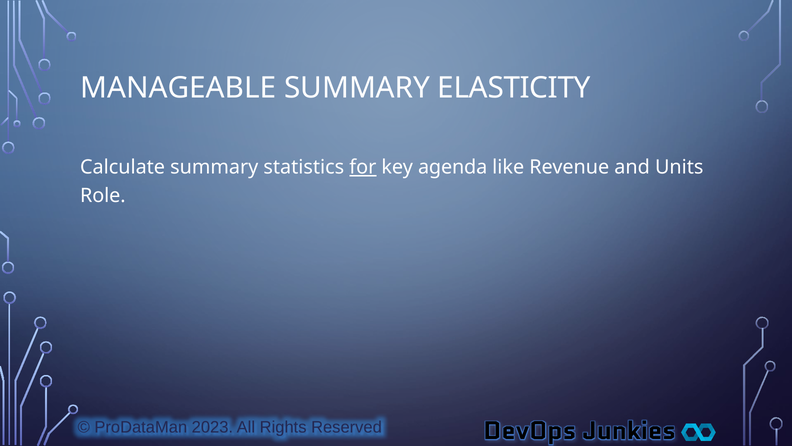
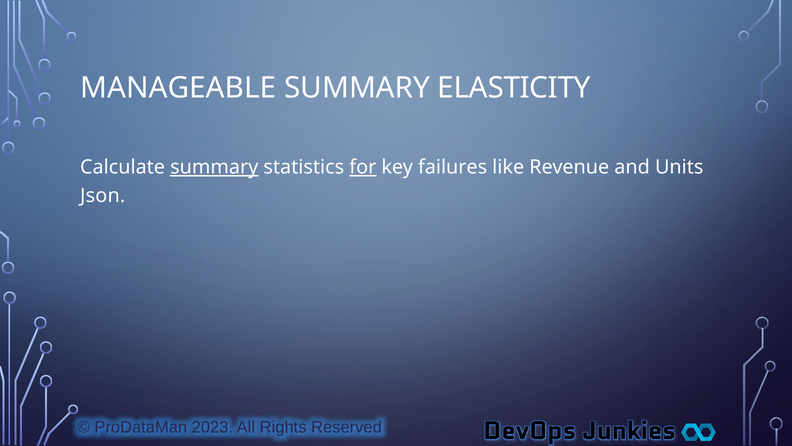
summary at (214, 167) underline: none -> present
agenda: agenda -> failures
Role: Role -> Json
